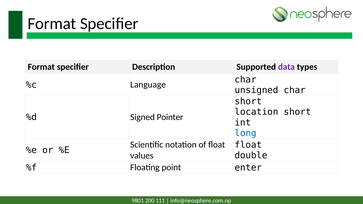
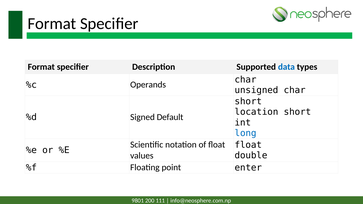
data colour: purple -> blue
Language: Language -> Operands
Pointer: Pointer -> Default
